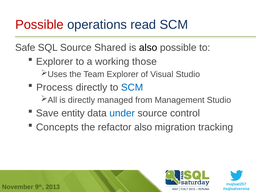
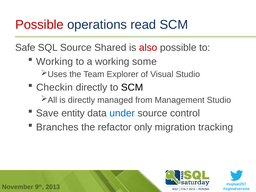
also at (148, 48) colour: black -> red
Explorer at (55, 62): Explorer -> Working
those: those -> some
Process: Process -> Checkin
SCM at (132, 87) colour: blue -> black
Concepts: Concepts -> Branches
refactor also: also -> only
